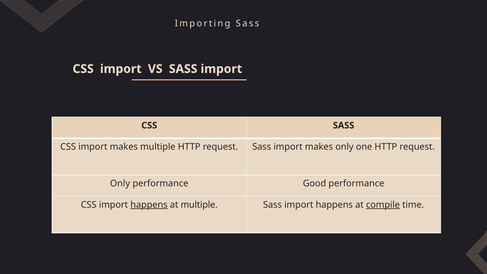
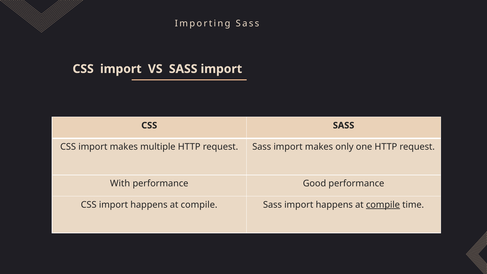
Only at (120, 183): Only -> With
happens at (149, 205) underline: present -> none
multiple at (199, 205): multiple -> compile
